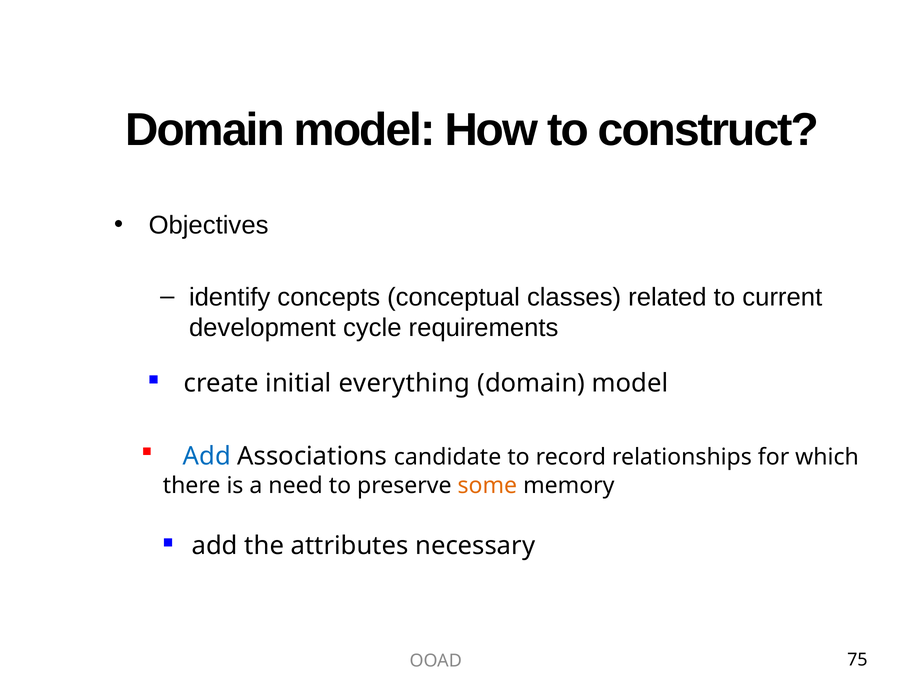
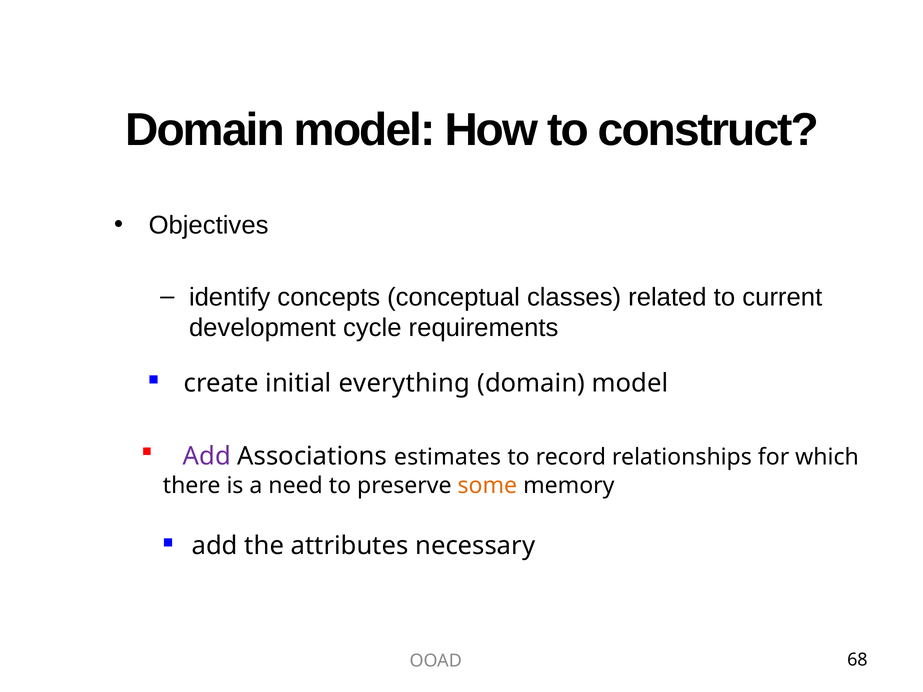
Add at (207, 457) colour: blue -> purple
candidate: candidate -> estimates
75: 75 -> 68
